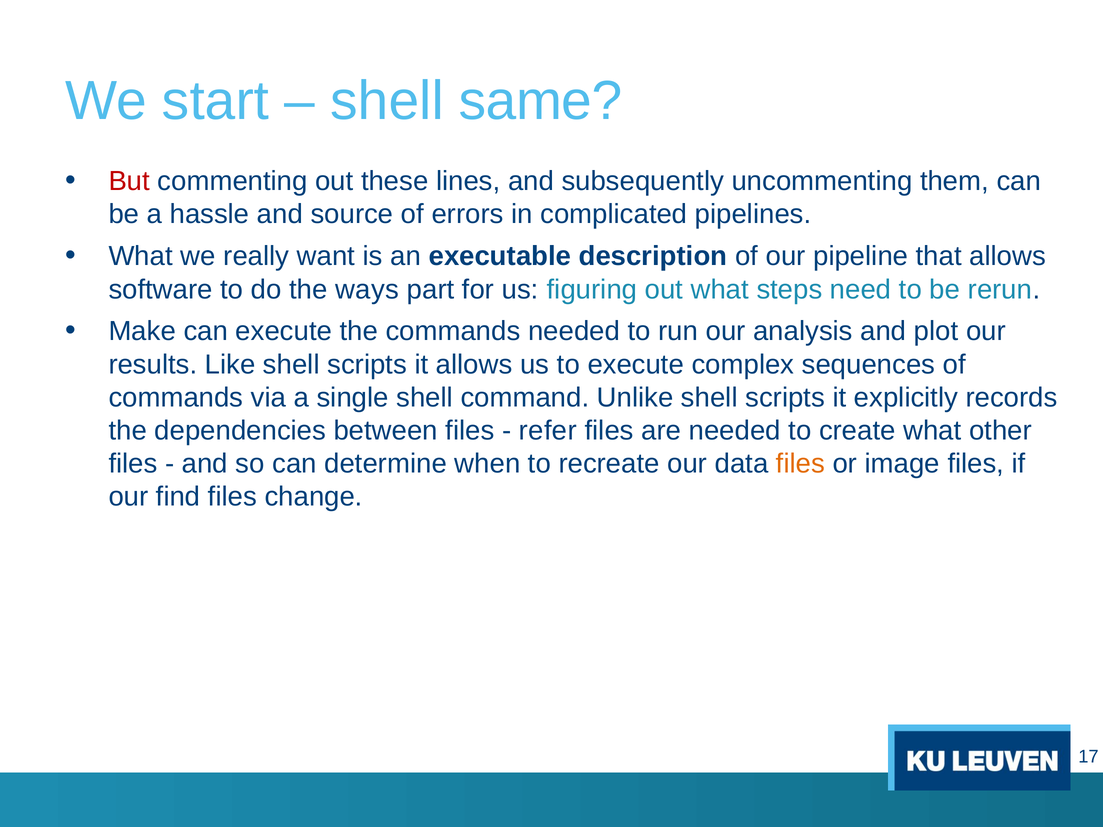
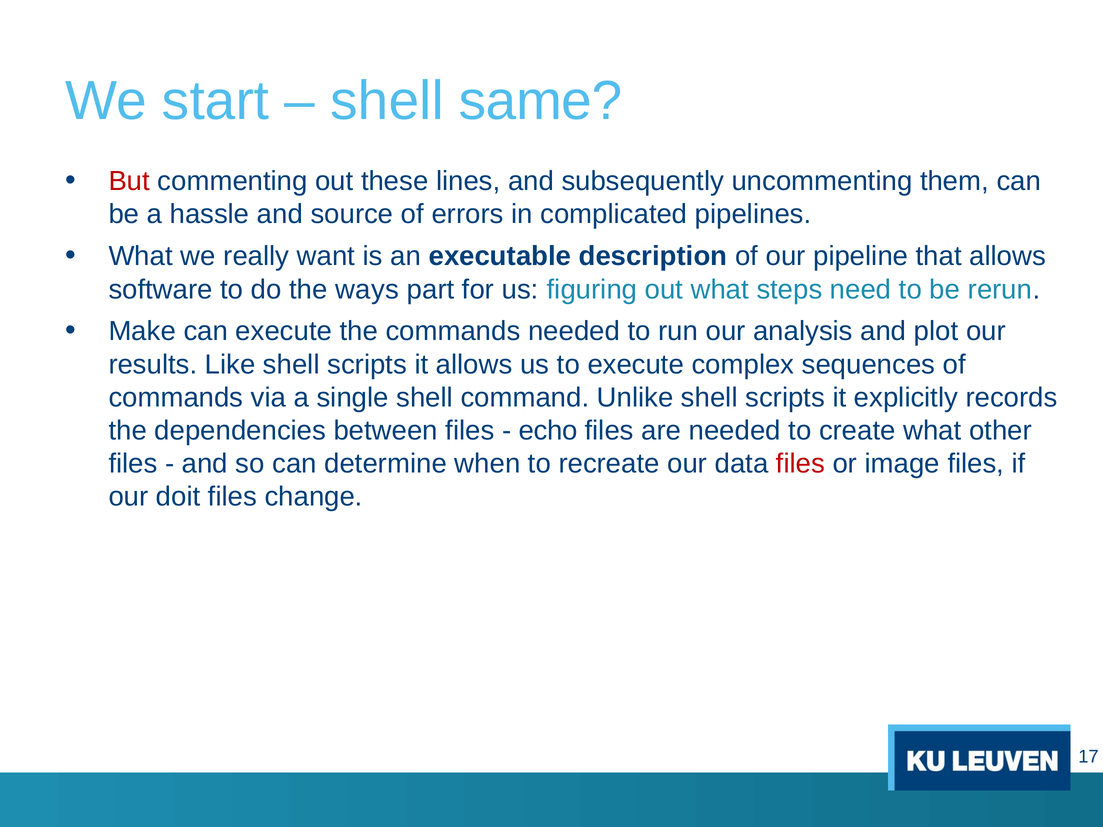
refer: refer -> echo
files at (800, 464) colour: orange -> red
find: find -> doit
